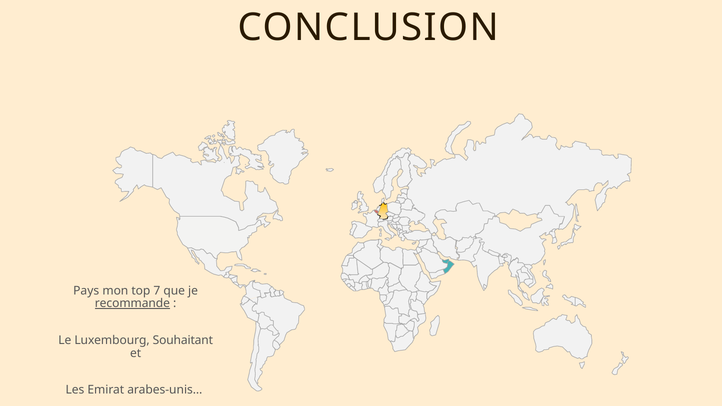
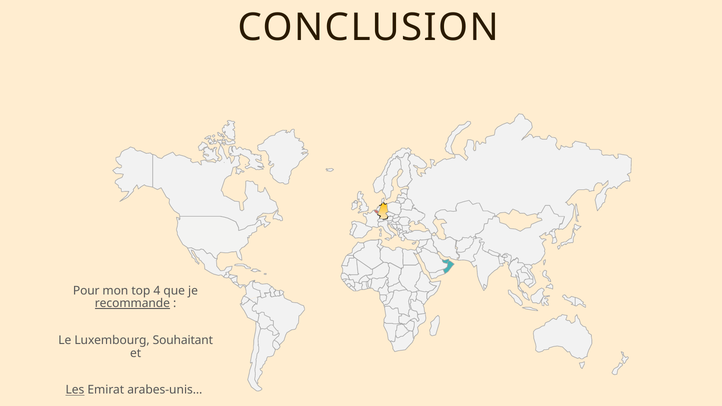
Pays: Pays -> Pour
7: 7 -> 4
Les underline: none -> present
